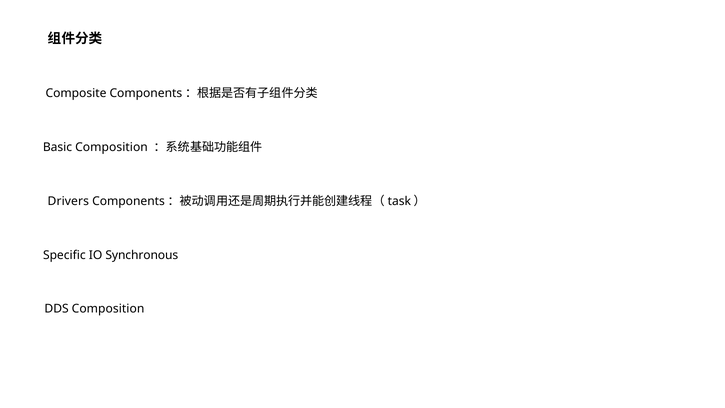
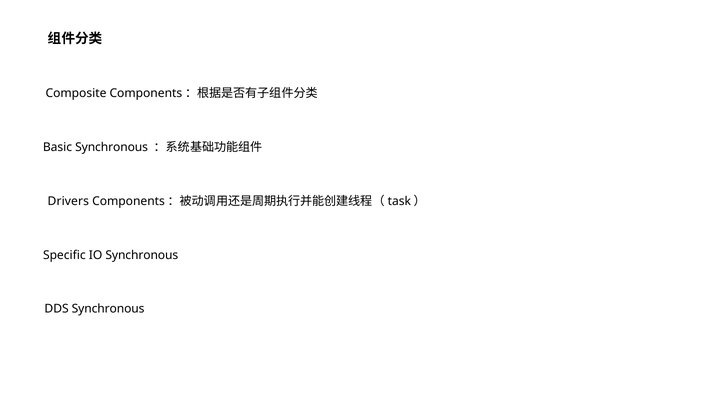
Basic Composition: Composition -> Synchronous
DDS Composition: Composition -> Synchronous
